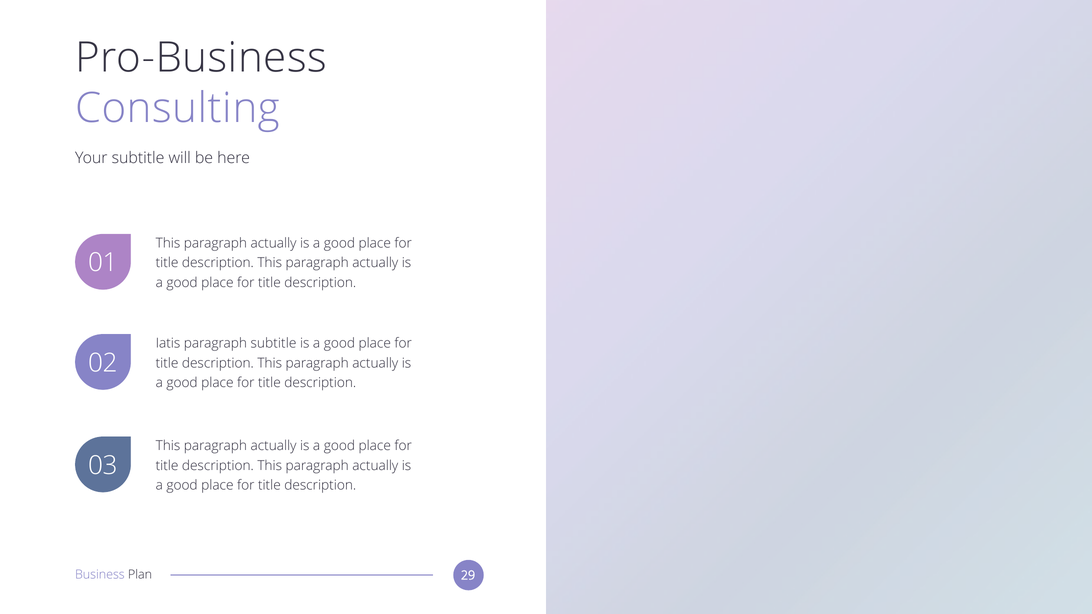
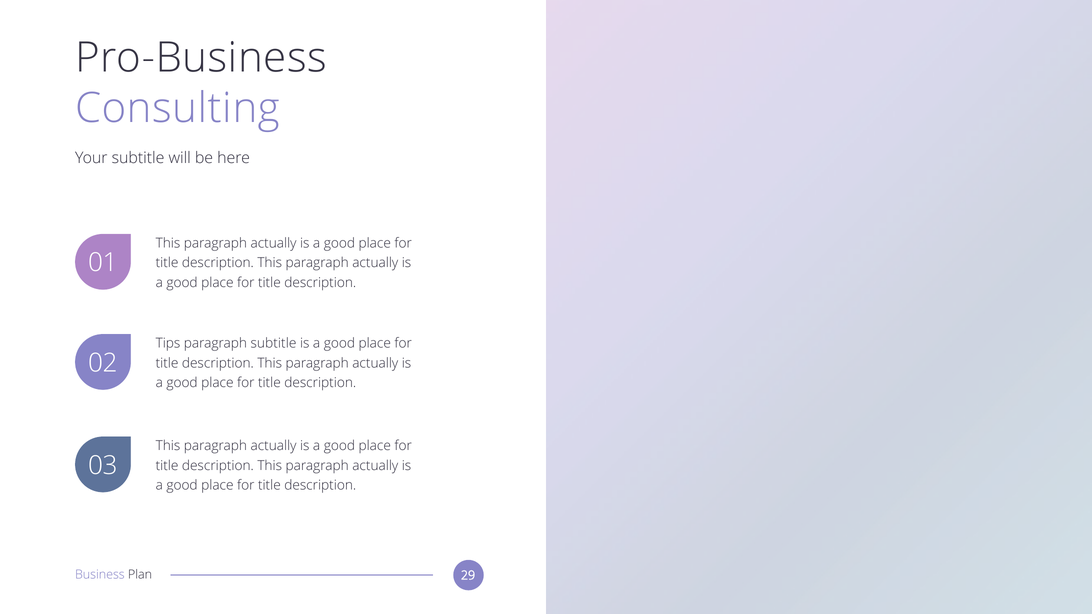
Iatis: Iatis -> Tips
